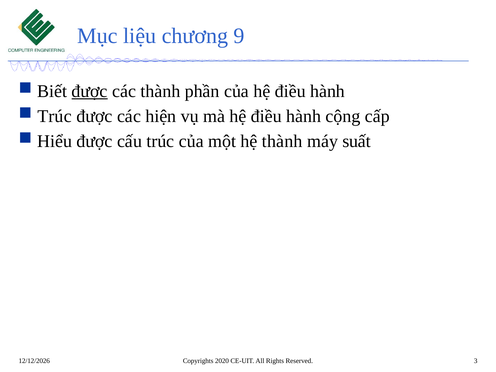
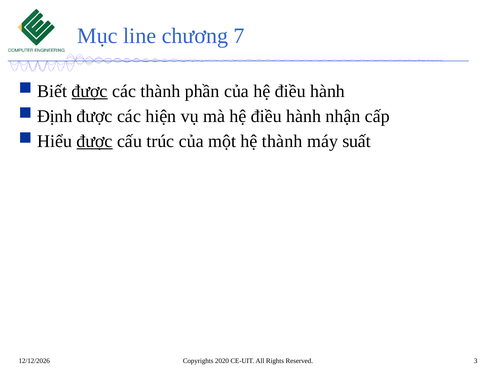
liệu: liệu -> line
9: 9 -> 7
Trúc at (55, 116): Trúc -> Định
cộng: cộng -> nhận
được at (95, 141) underline: none -> present
